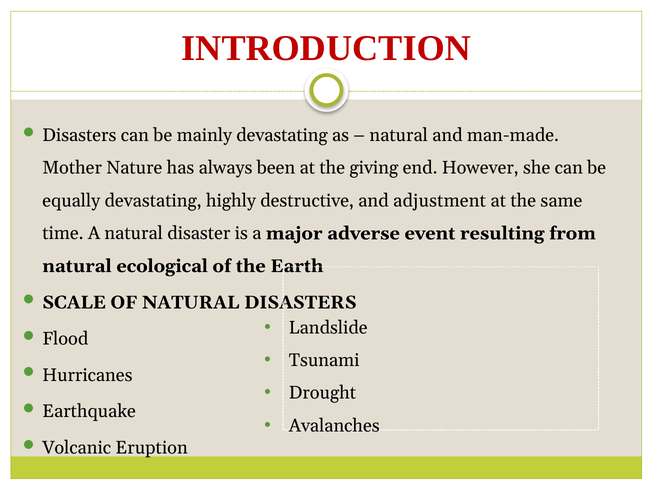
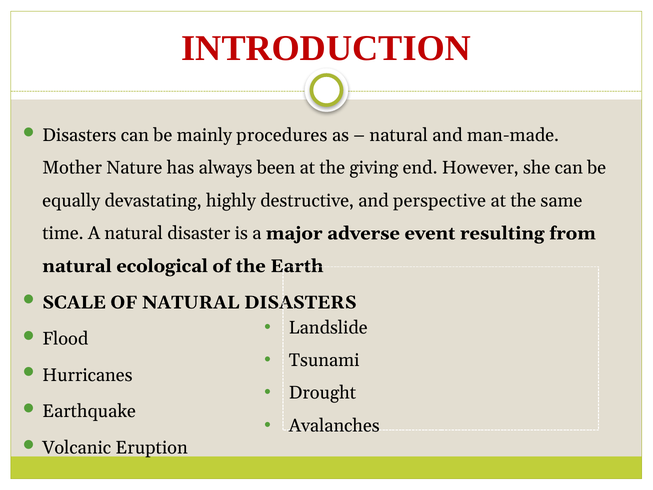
mainly devastating: devastating -> procedures
adjustment: adjustment -> perspective
